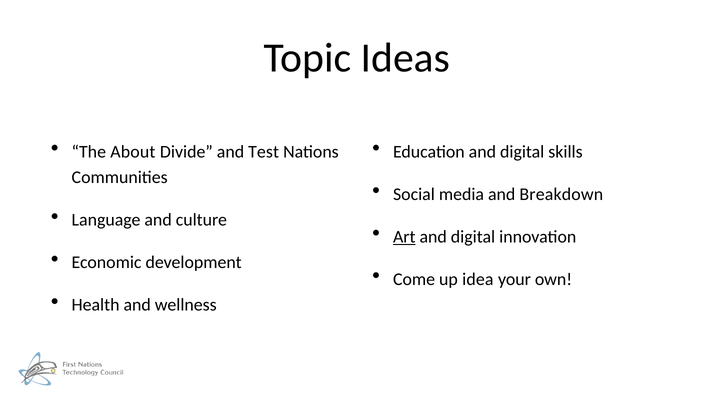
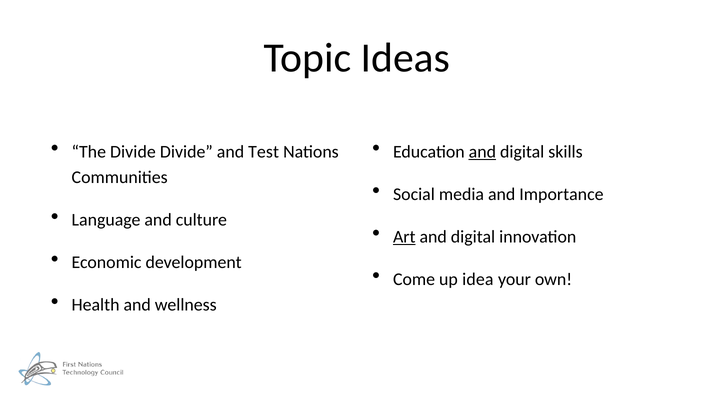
The About: About -> Divide
and at (482, 152) underline: none -> present
Breakdown: Breakdown -> Importance
